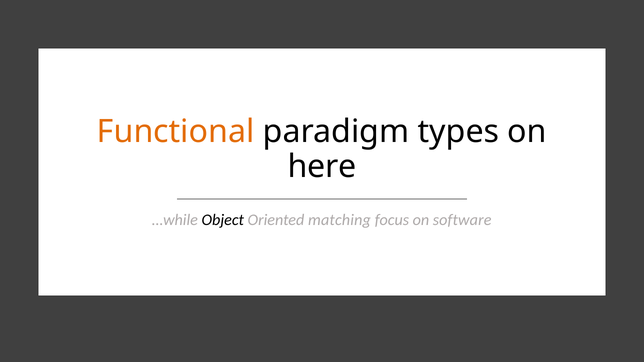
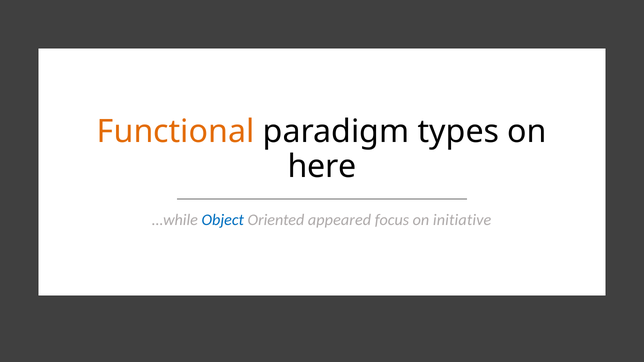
Object colour: black -> blue
matching: matching -> appeared
software: software -> initiative
